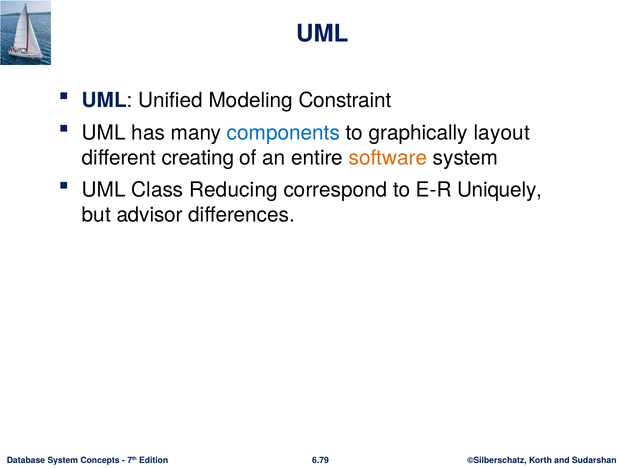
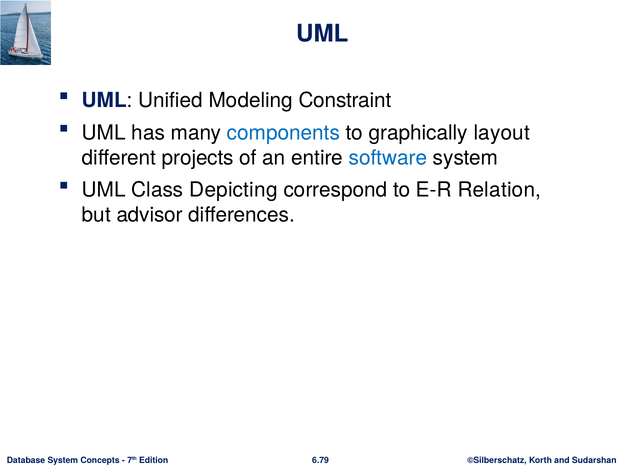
creating: creating -> projects
software colour: orange -> blue
Reducing: Reducing -> Depicting
Uniquely: Uniquely -> Relation
